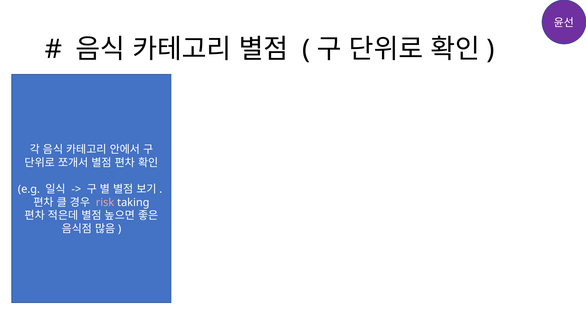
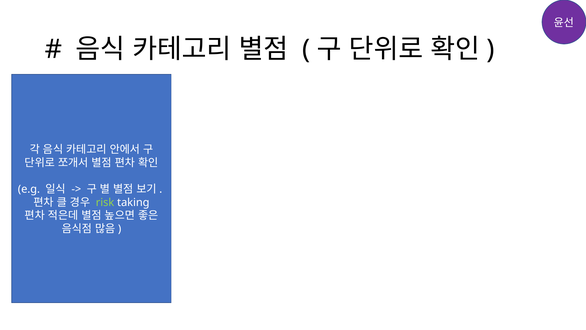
risk colour: pink -> light green
